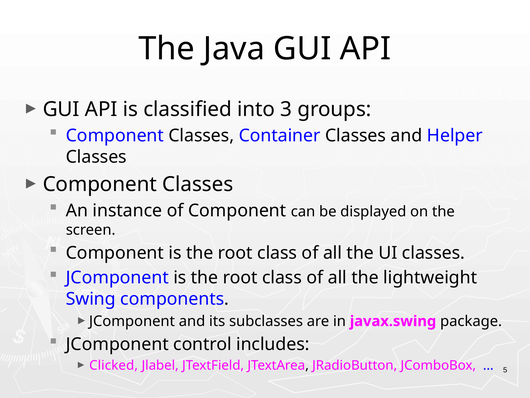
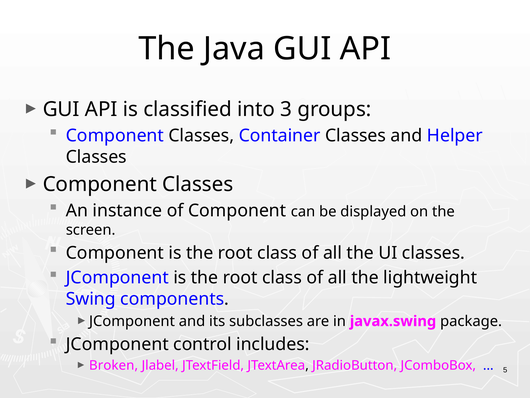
Clicked: Clicked -> Broken
